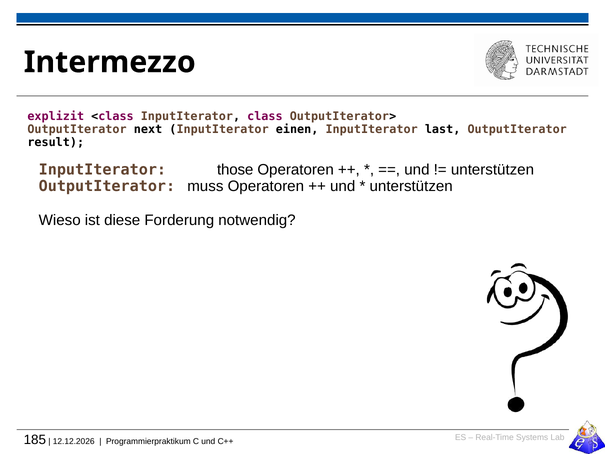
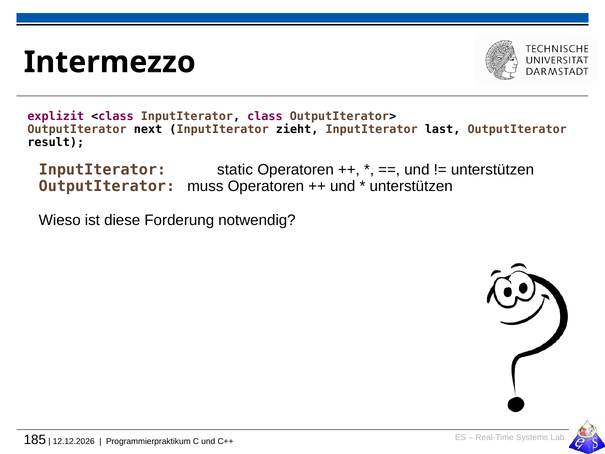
einen: einen -> zieht
those: those -> static
